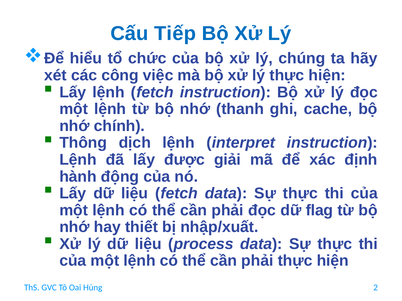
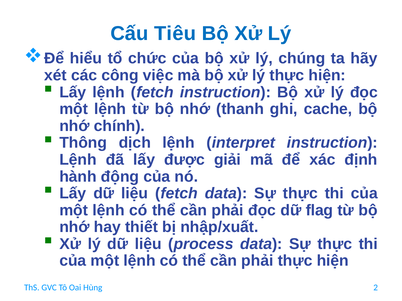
Tiếp: Tiếp -> Tiêu
